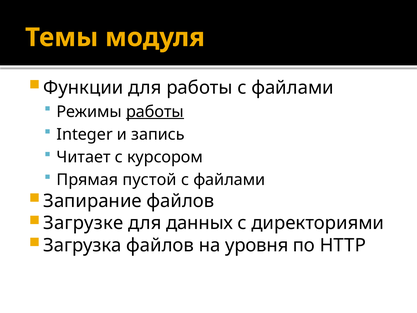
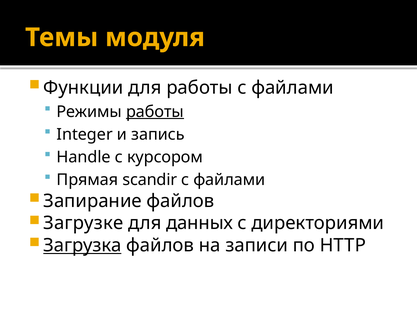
Читает: Читает -> Handle
пустой: пустой -> scandir
Загрузка underline: none -> present
уровня: уровня -> записи
